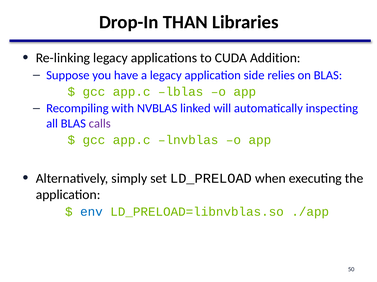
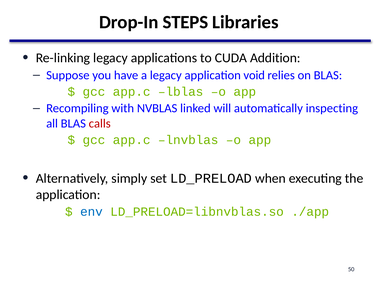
THAN: THAN -> STEPS
side: side -> void
calls colour: purple -> red
